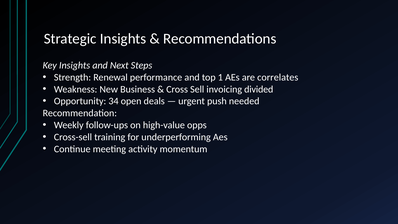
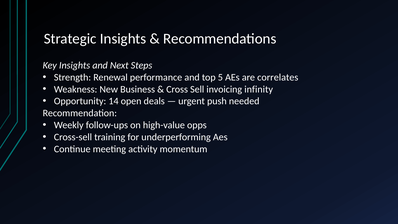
1: 1 -> 5
divided: divided -> infinity
34: 34 -> 14
